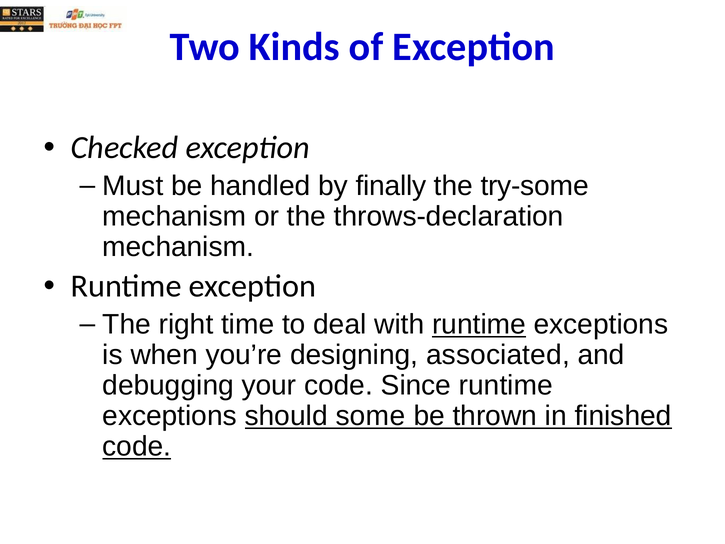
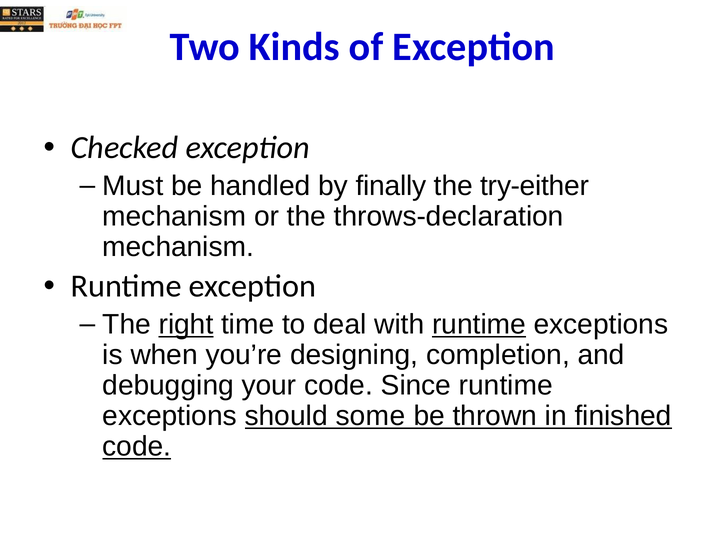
try-some: try-some -> try-either
right underline: none -> present
associated: associated -> completion
